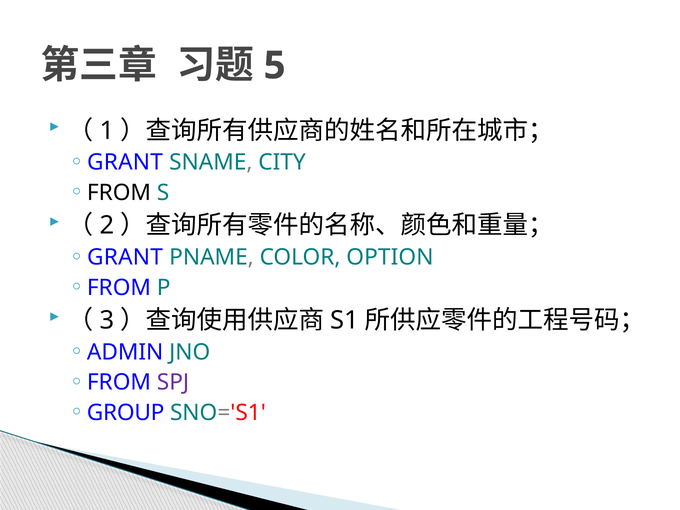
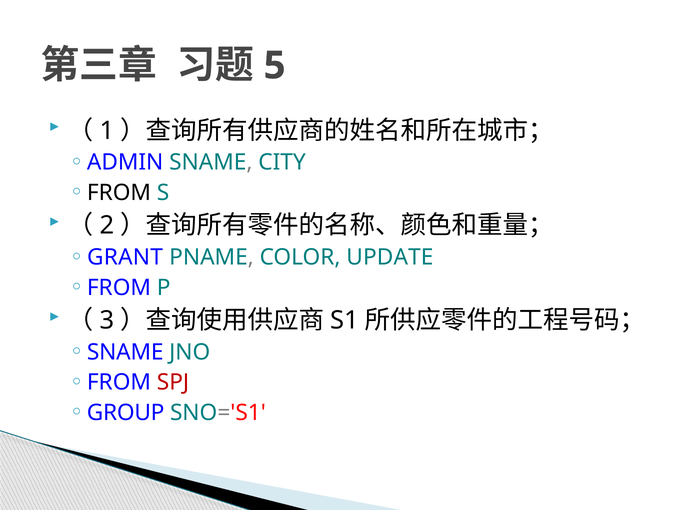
GRANT at (125, 162): GRANT -> ADMIN
OPTION: OPTION -> UPDATE
ADMIN at (125, 352): ADMIN -> SNAME
SPJ colour: purple -> red
